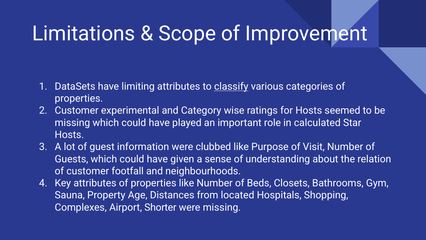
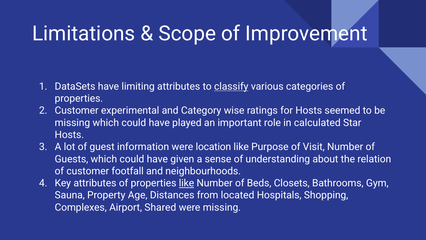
clubbed: clubbed -> location
like at (186, 183) underline: none -> present
Shorter: Shorter -> Shared
